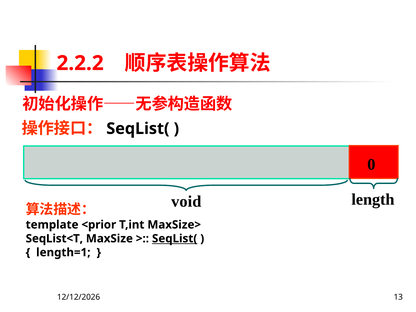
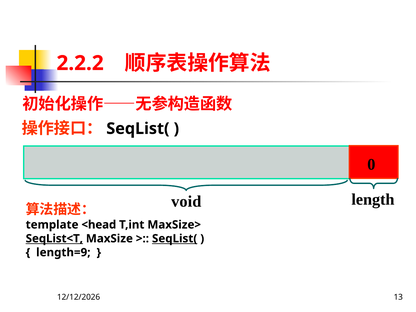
<prior: <prior -> <head
SeqList<T underline: none -> present
length=1: length=1 -> length=9
